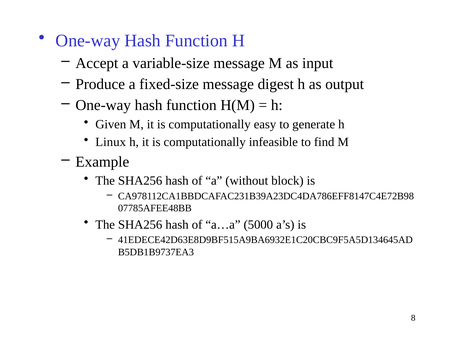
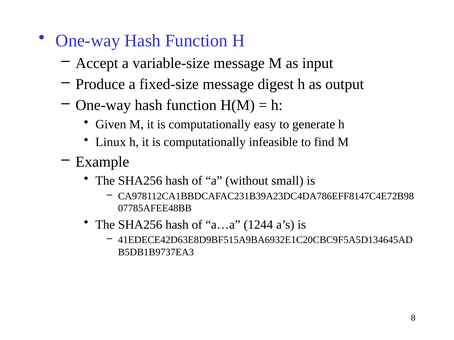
block: block -> small
5000: 5000 -> 1244
